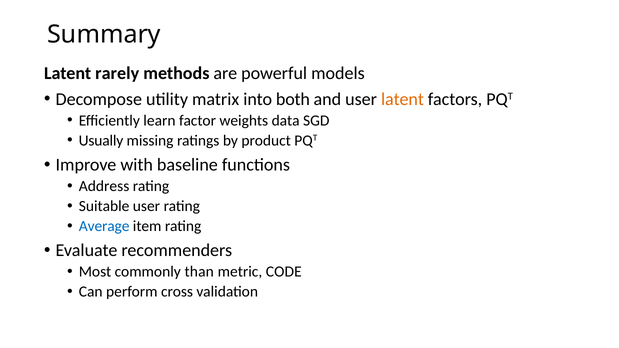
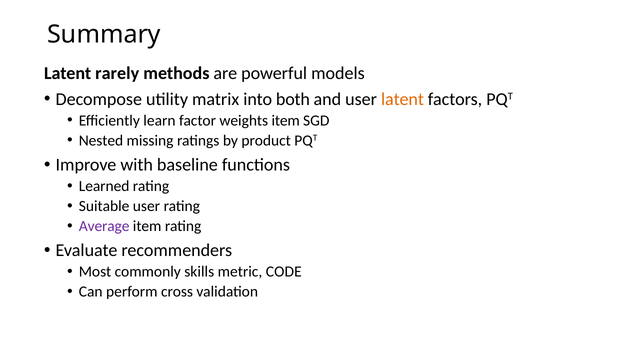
weights data: data -> item
Usually: Usually -> Nested
Address: Address -> Learned
Average colour: blue -> purple
than: than -> skills
